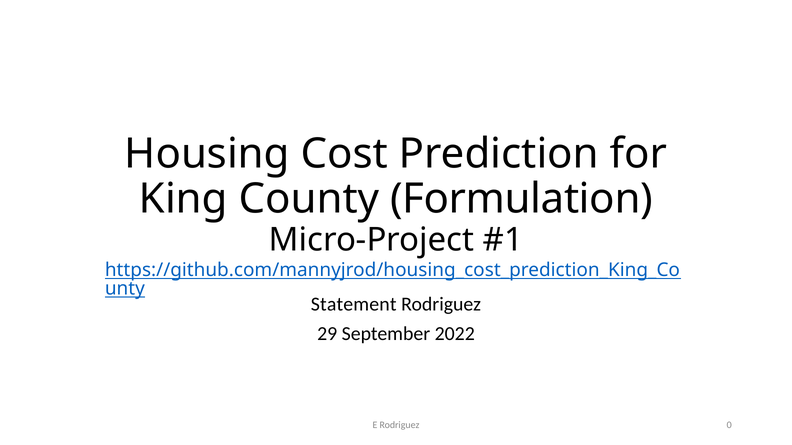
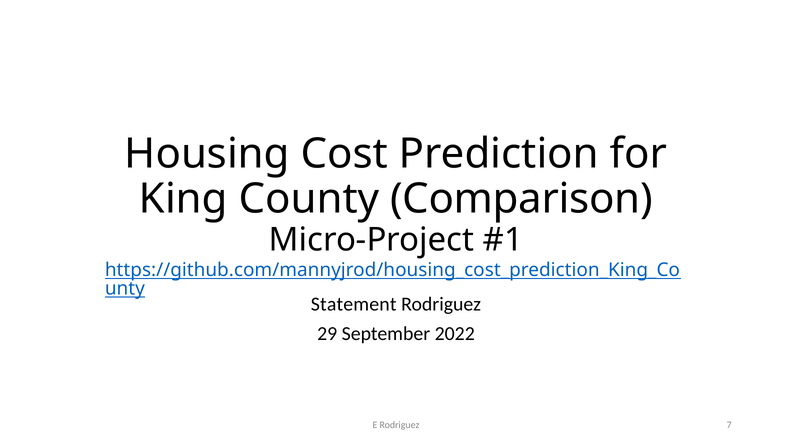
Formulation: Formulation -> Comparison
0: 0 -> 7
